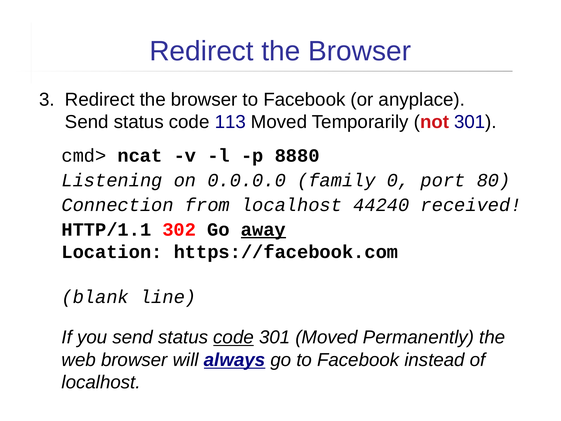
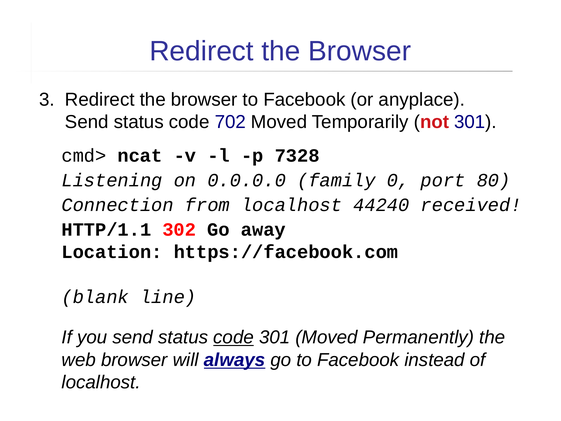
113: 113 -> 702
8880: 8880 -> 7328
away underline: present -> none
